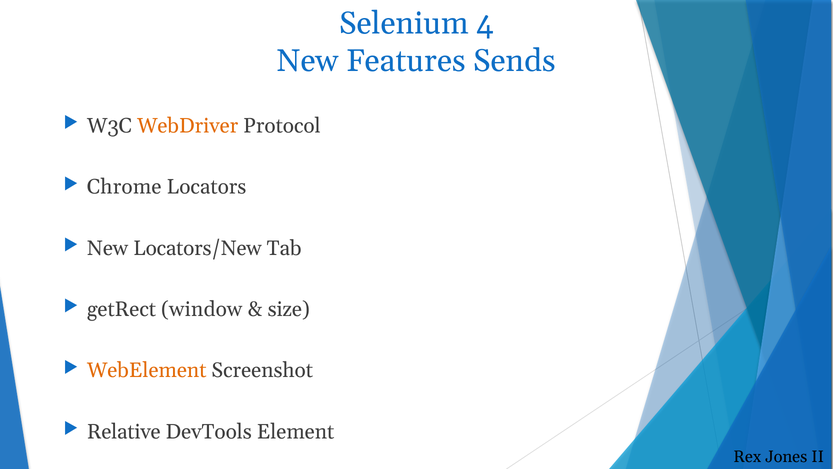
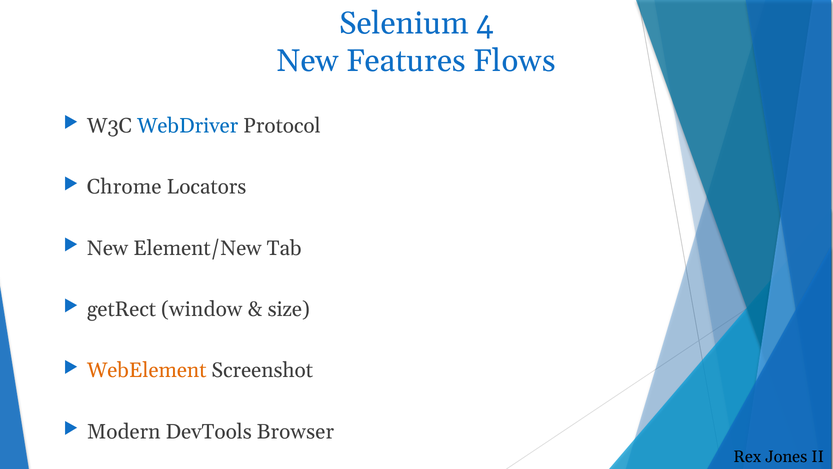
Sends: Sends -> Flows
WebDriver colour: orange -> blue
Locators/New: Locators/New -> Element/New
Relative: Relative -> Modern
Element: Element -> Browser
